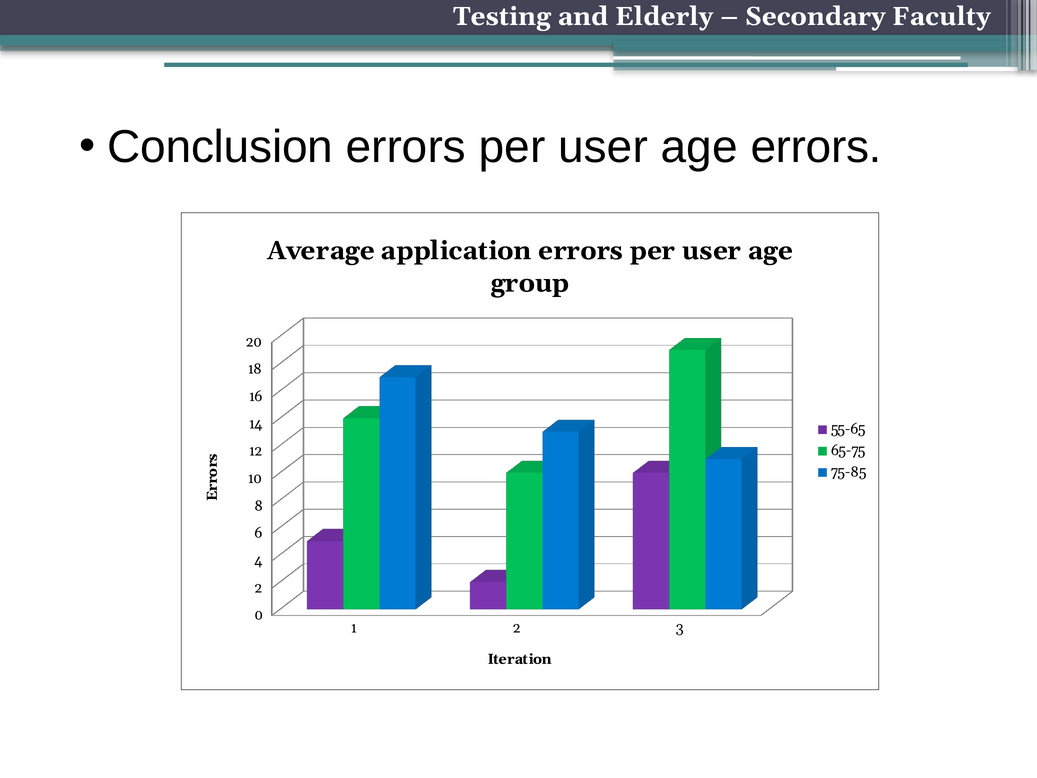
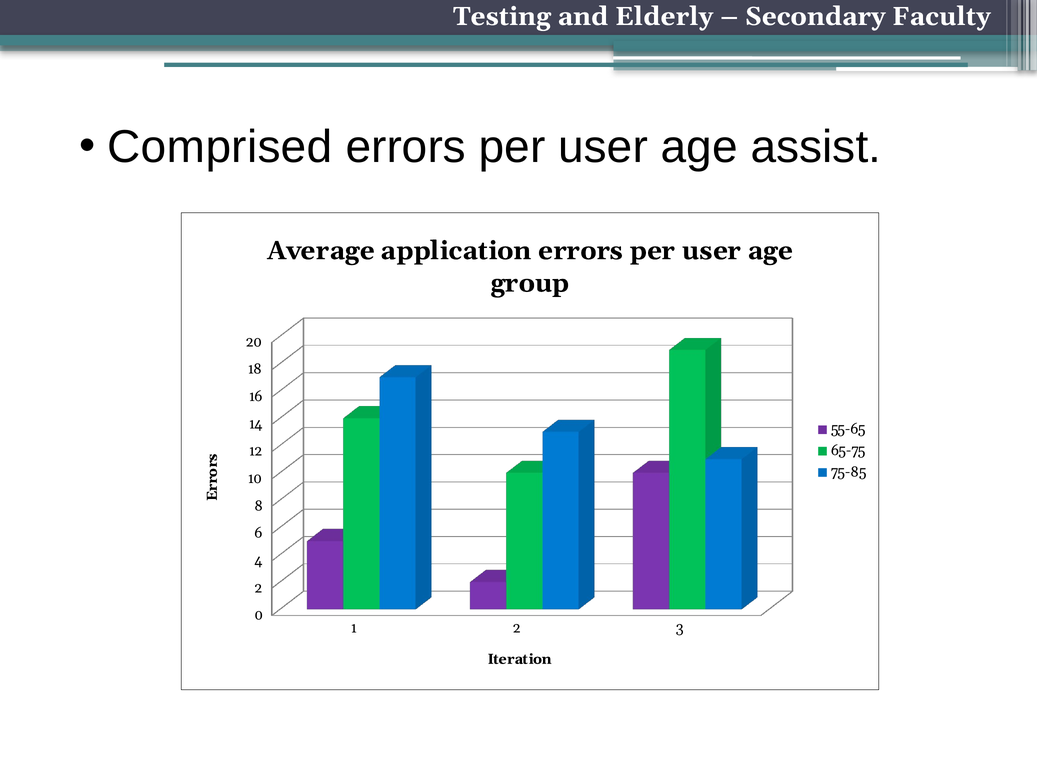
Conclusion: Conclusion -> Comprised
age errors: errors -> assist
